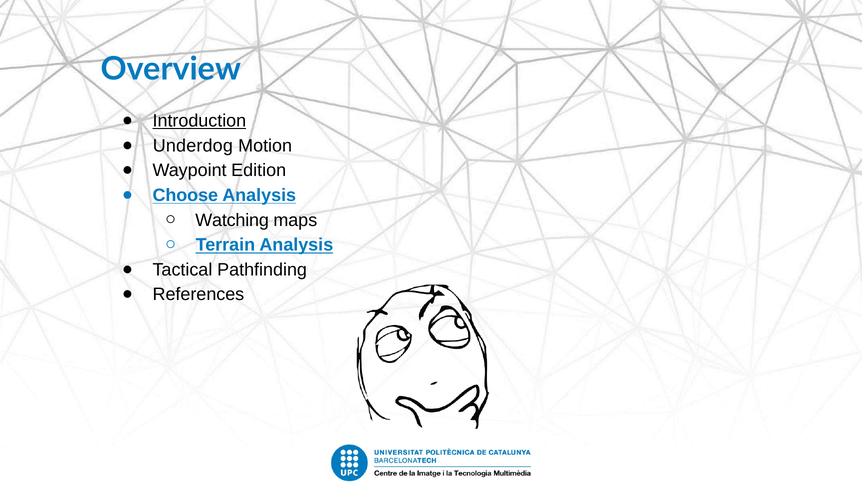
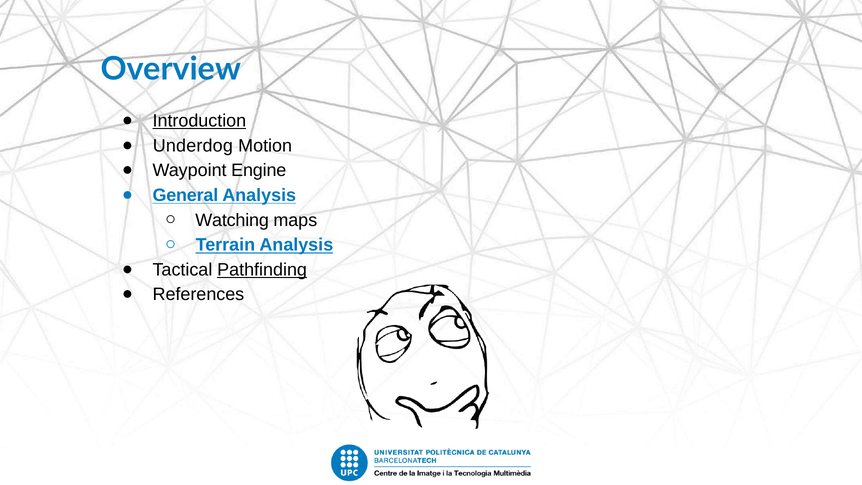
Edition: Edition -> Engine
Choose: Choose -> General
Pathfinding underline: none -> present
